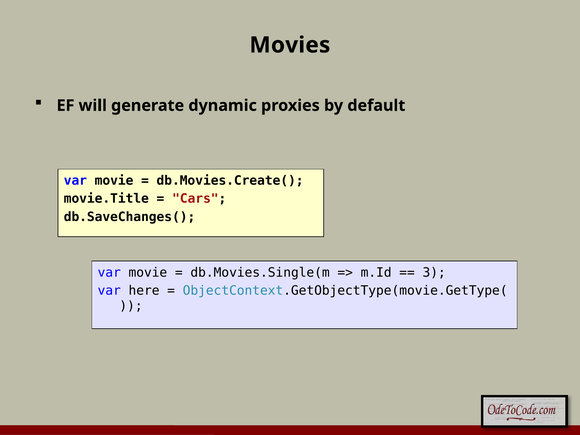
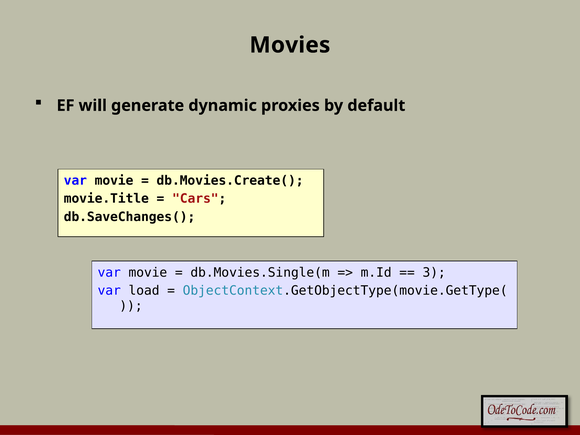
here: here -> load
